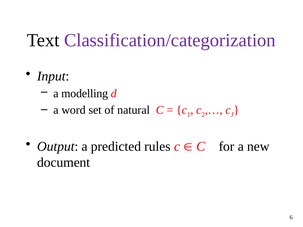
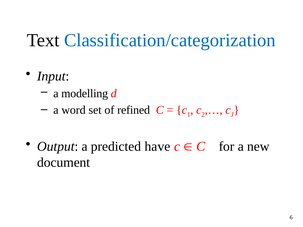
Classification/categorization colour: purple -> blue
natural: natural -> refined
rules: rules -> have
